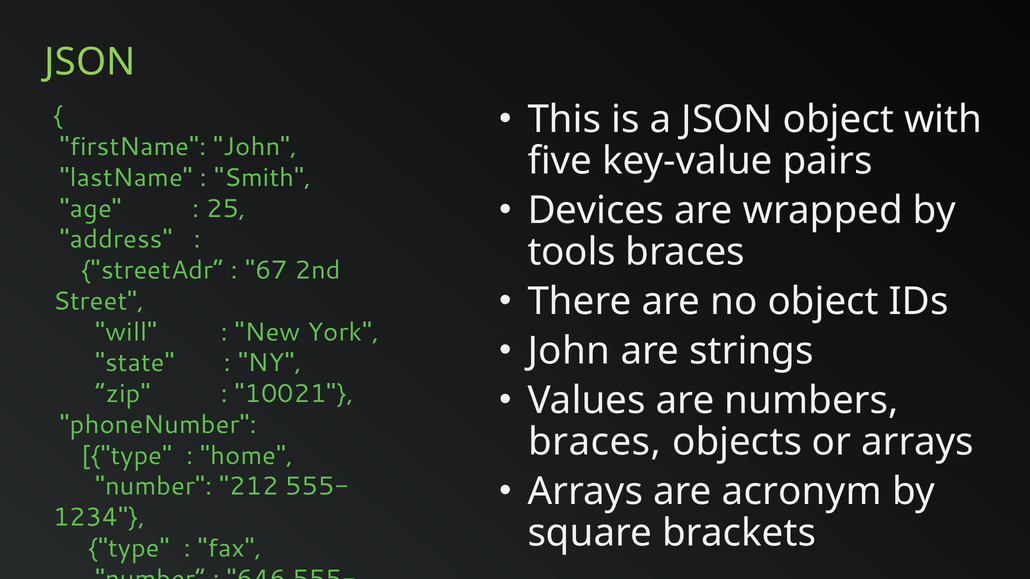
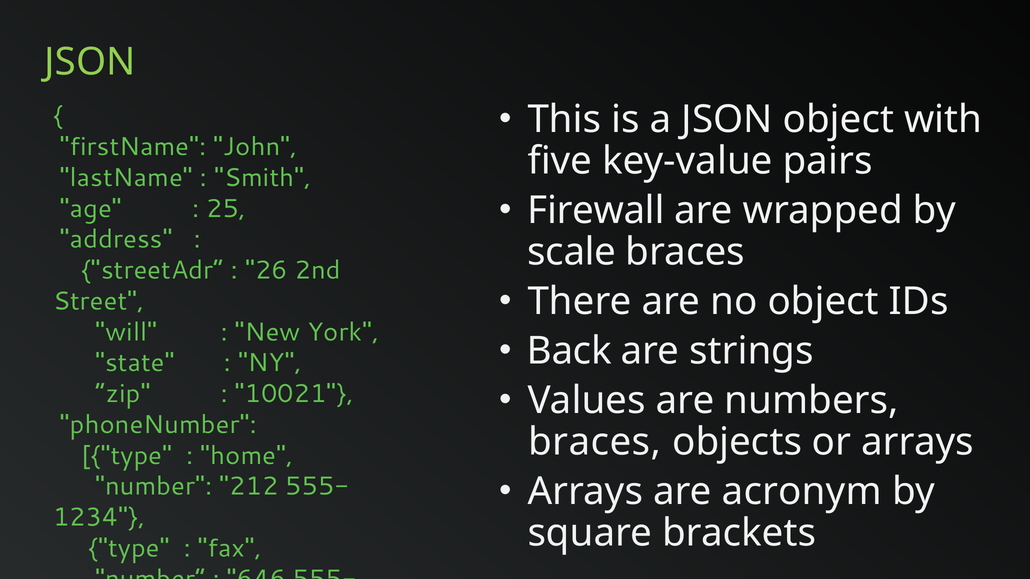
Devices: Devices -> Firewall
tools: tools -> scale
67: 67 -> 26
John at (569, 351): John -> Back
